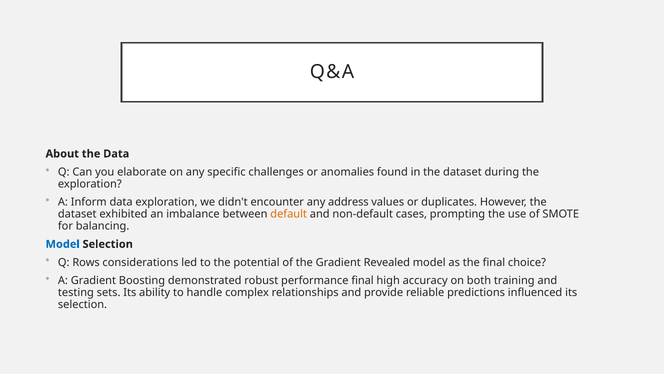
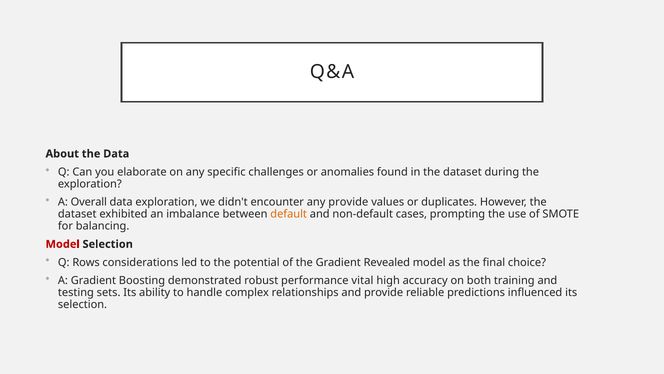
Inform: Inform -> Overall
any address: address -> provide
Model at (63, 244) colour: blue -> red
performance final: final -> vital
